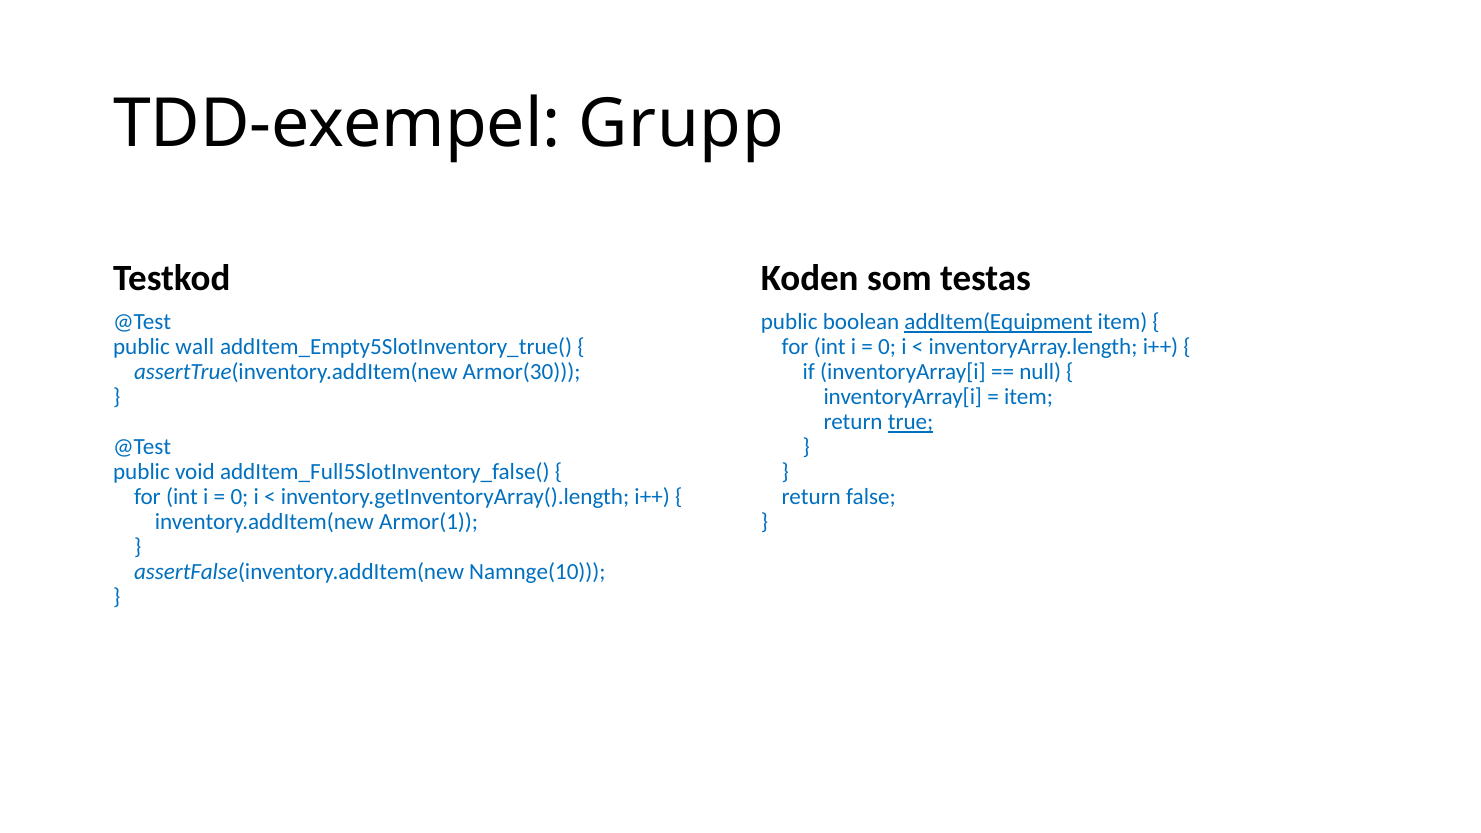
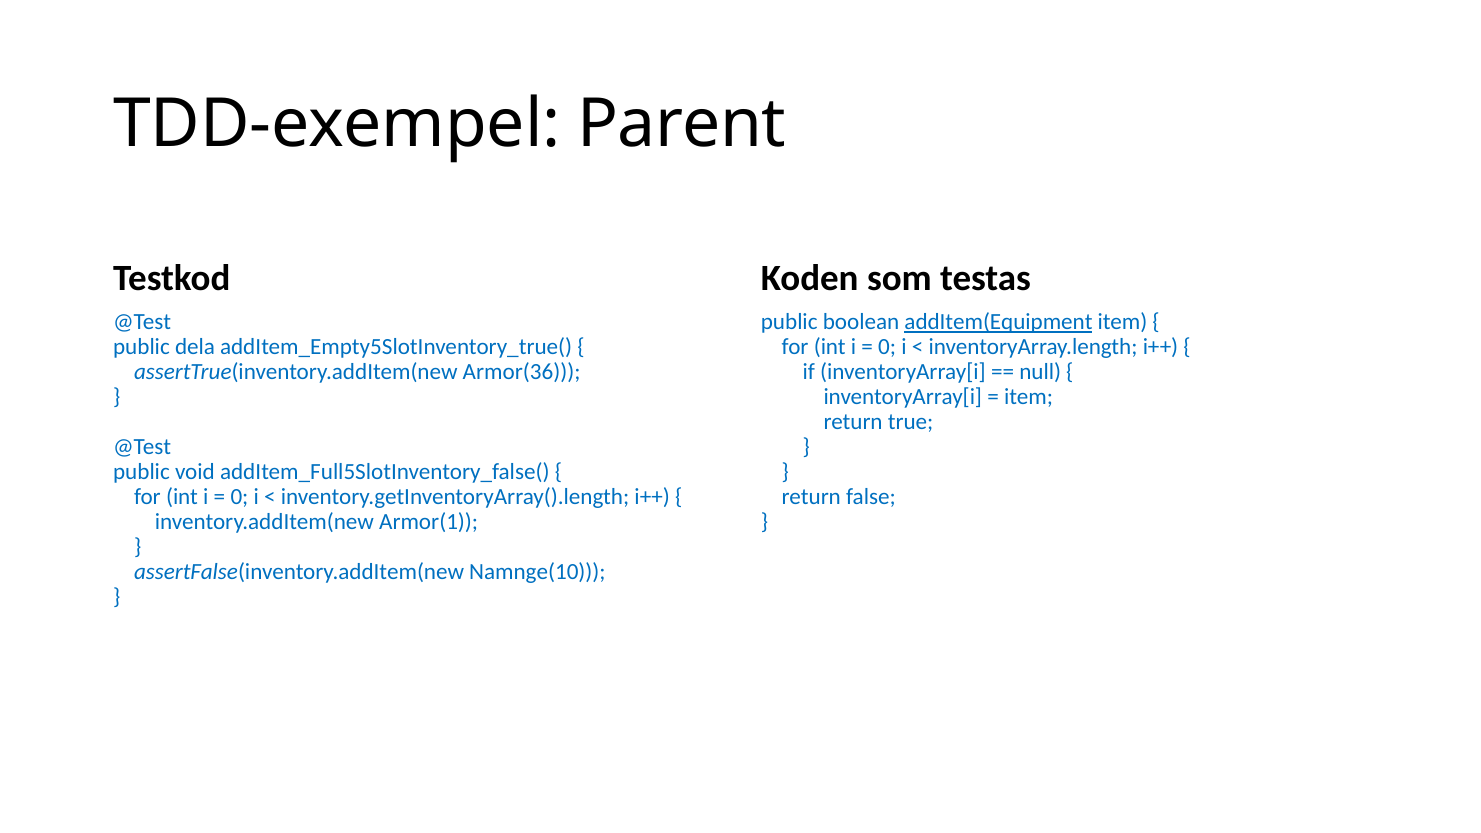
Grupp: Grupp -> Parent
wall: wall -> dela
Armor(30: Armor(30 -> Armor(36
true underline: present -> none
